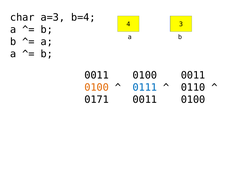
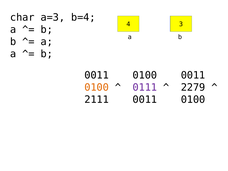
0111 colour: blue -> purple
0110: 0110 -> 2279
0171: 0171 -> 2111
